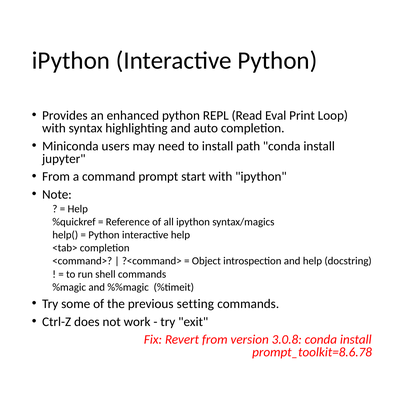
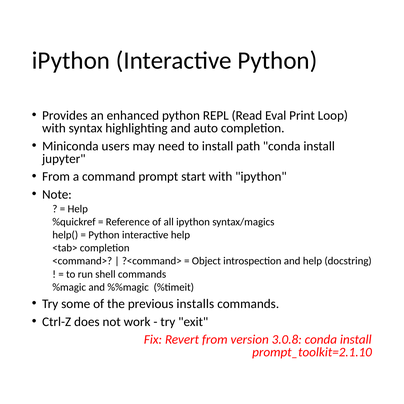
setting: setting -> installs
prompt_toolkit=8.6.78: prompt_toolkit=8.6.78 -> prompt_toolkit=2.1.10
